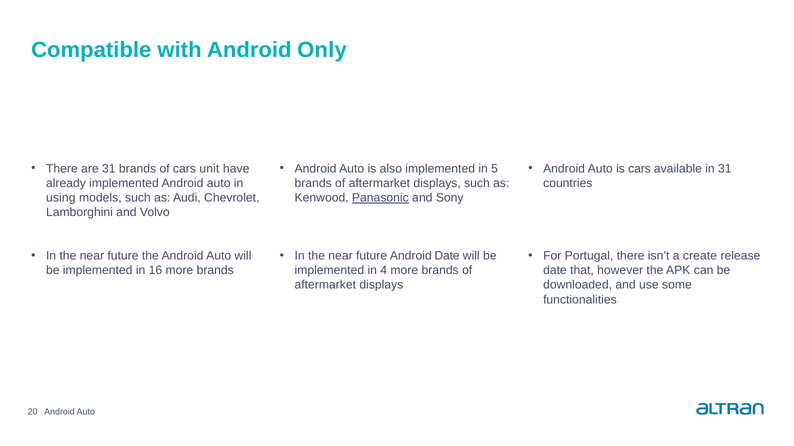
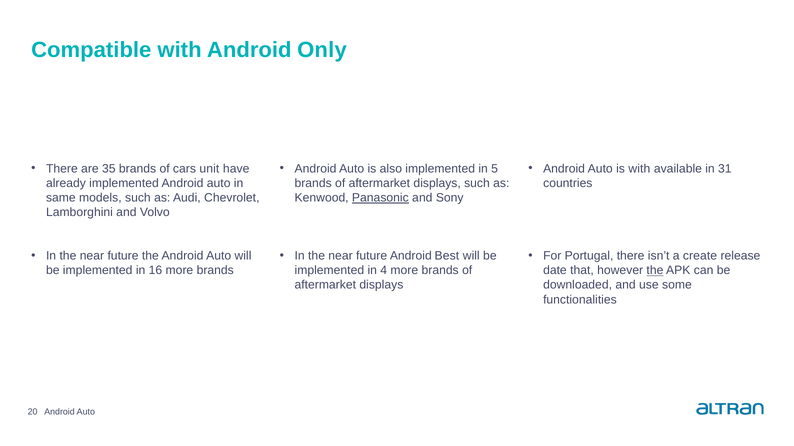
are 31: 31 -> 35
is cars: cars -> with
using: using -> same
Android Date: Date -> Best
the at (655, 271) underline: none -> present
